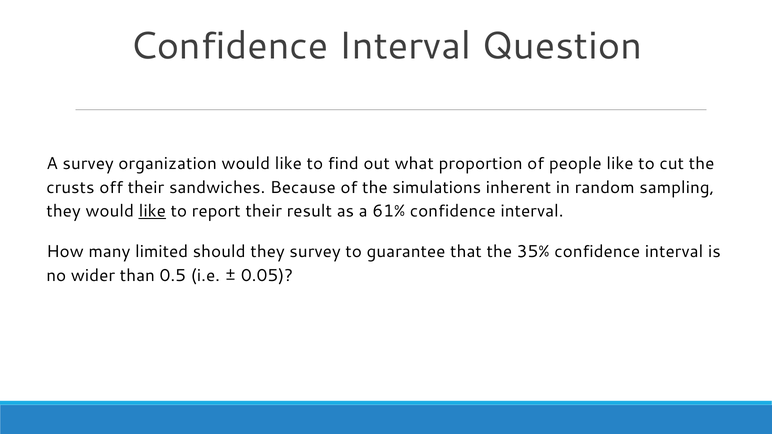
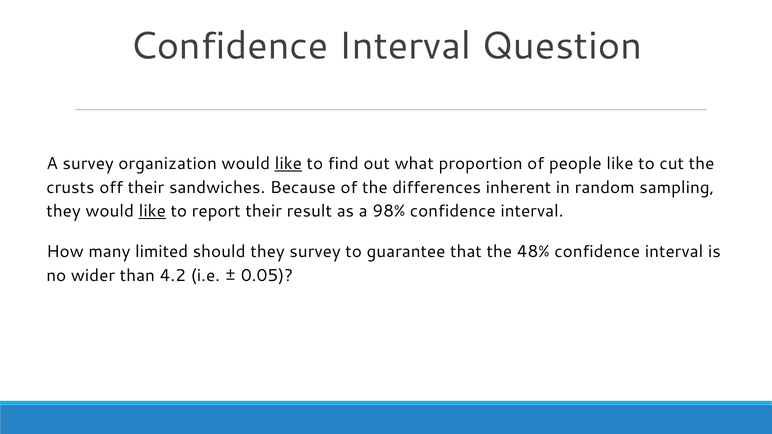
like at (288, 164) underline: none -> present
simulations: simulations -> differences
61%: 61% -> 98%
35%: 35% -> 48%
0.5: 0.5 -> 4.2
